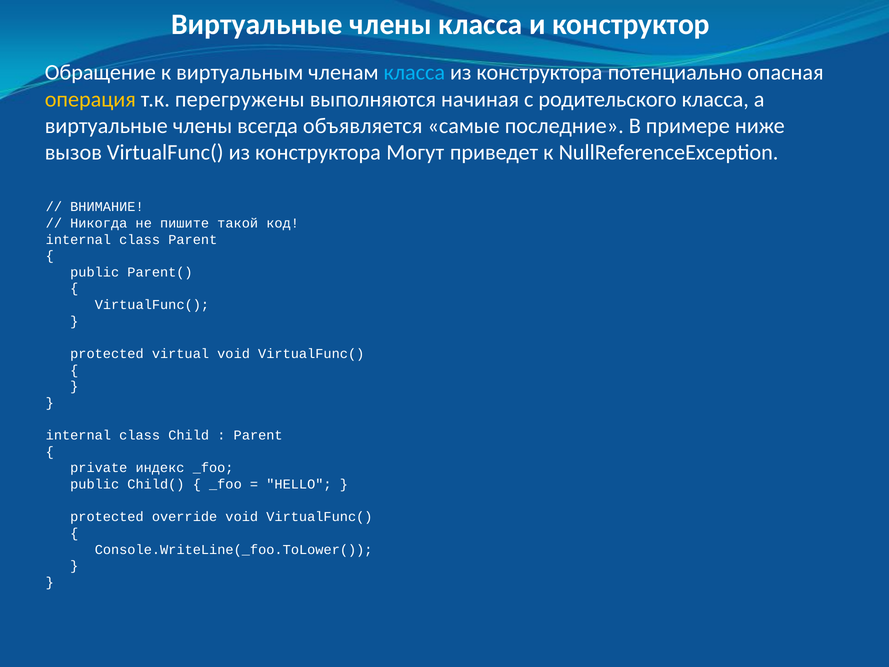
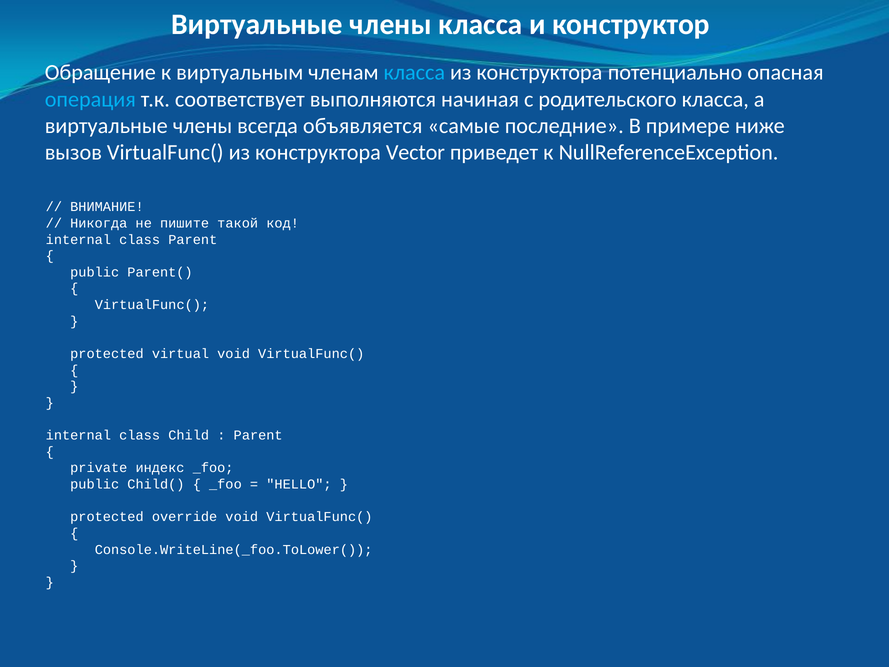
операция colour: yellow -> light blue
перегружены: перегружены -> соответствует
Могут: Могут -> Vector
